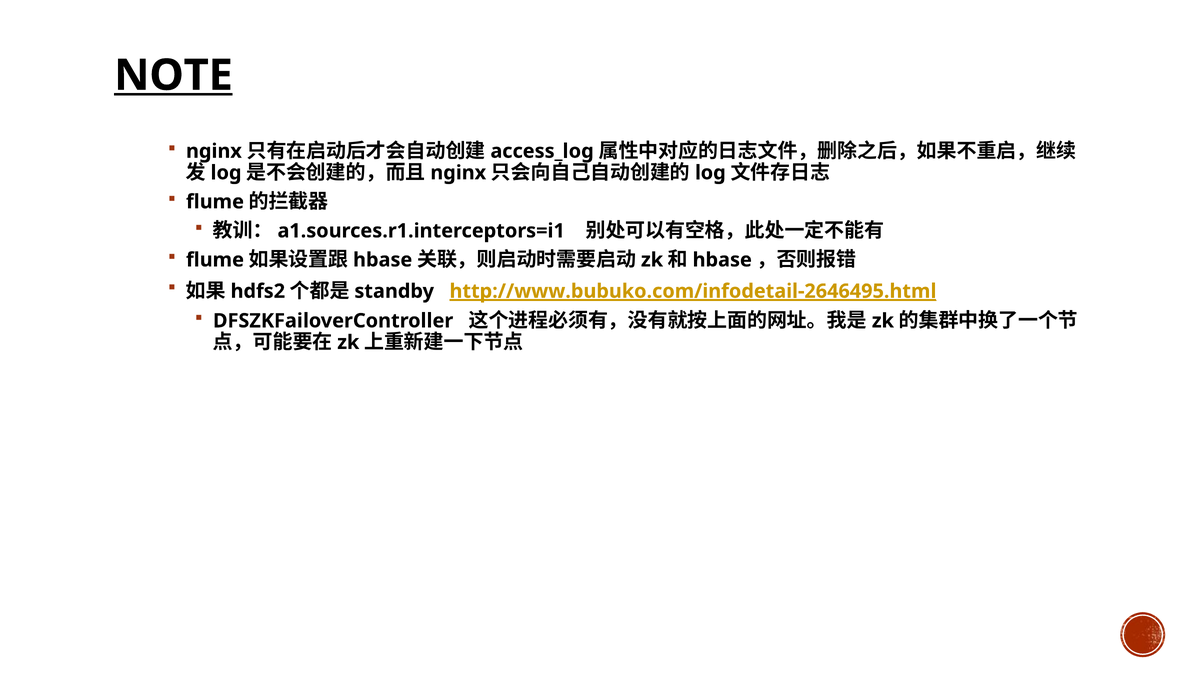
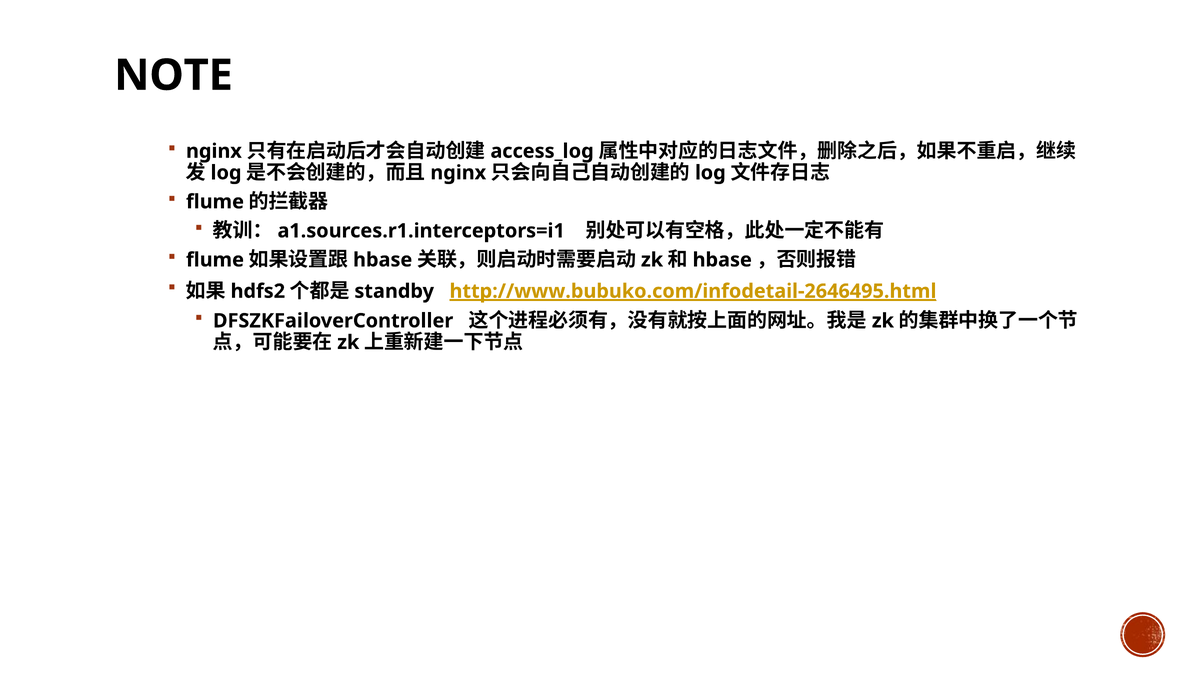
NOTE underline: present -> none
